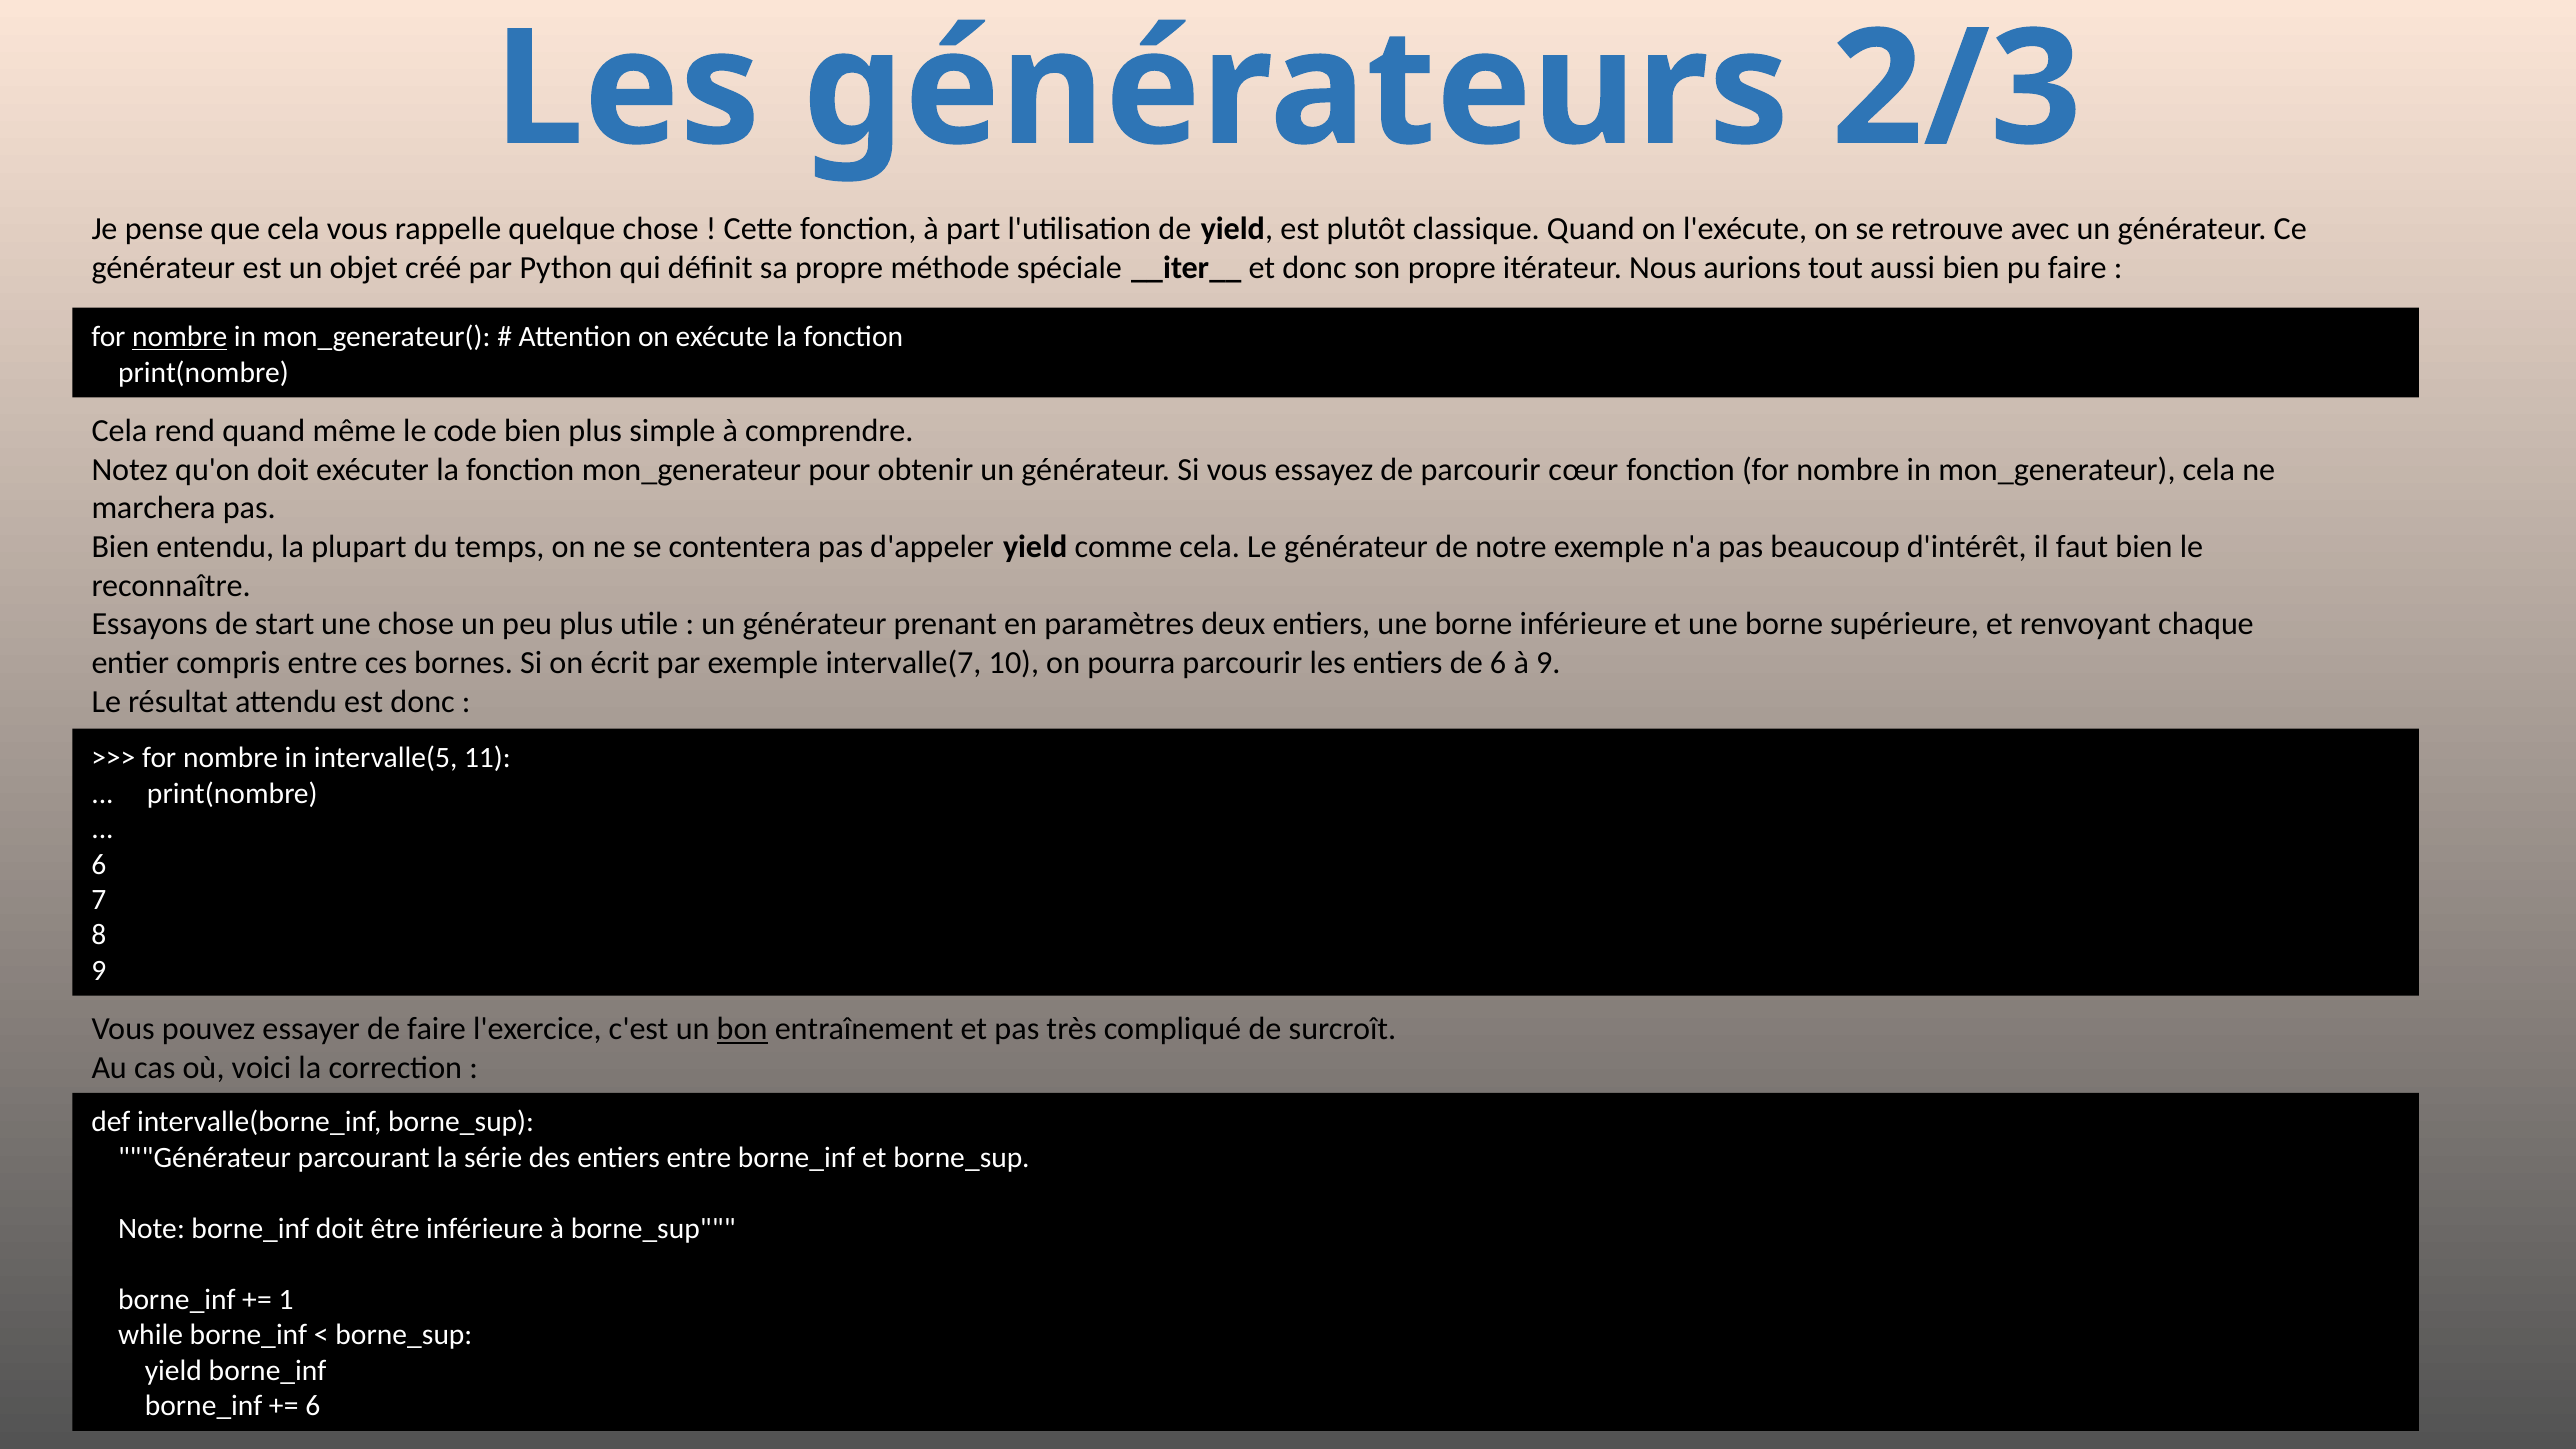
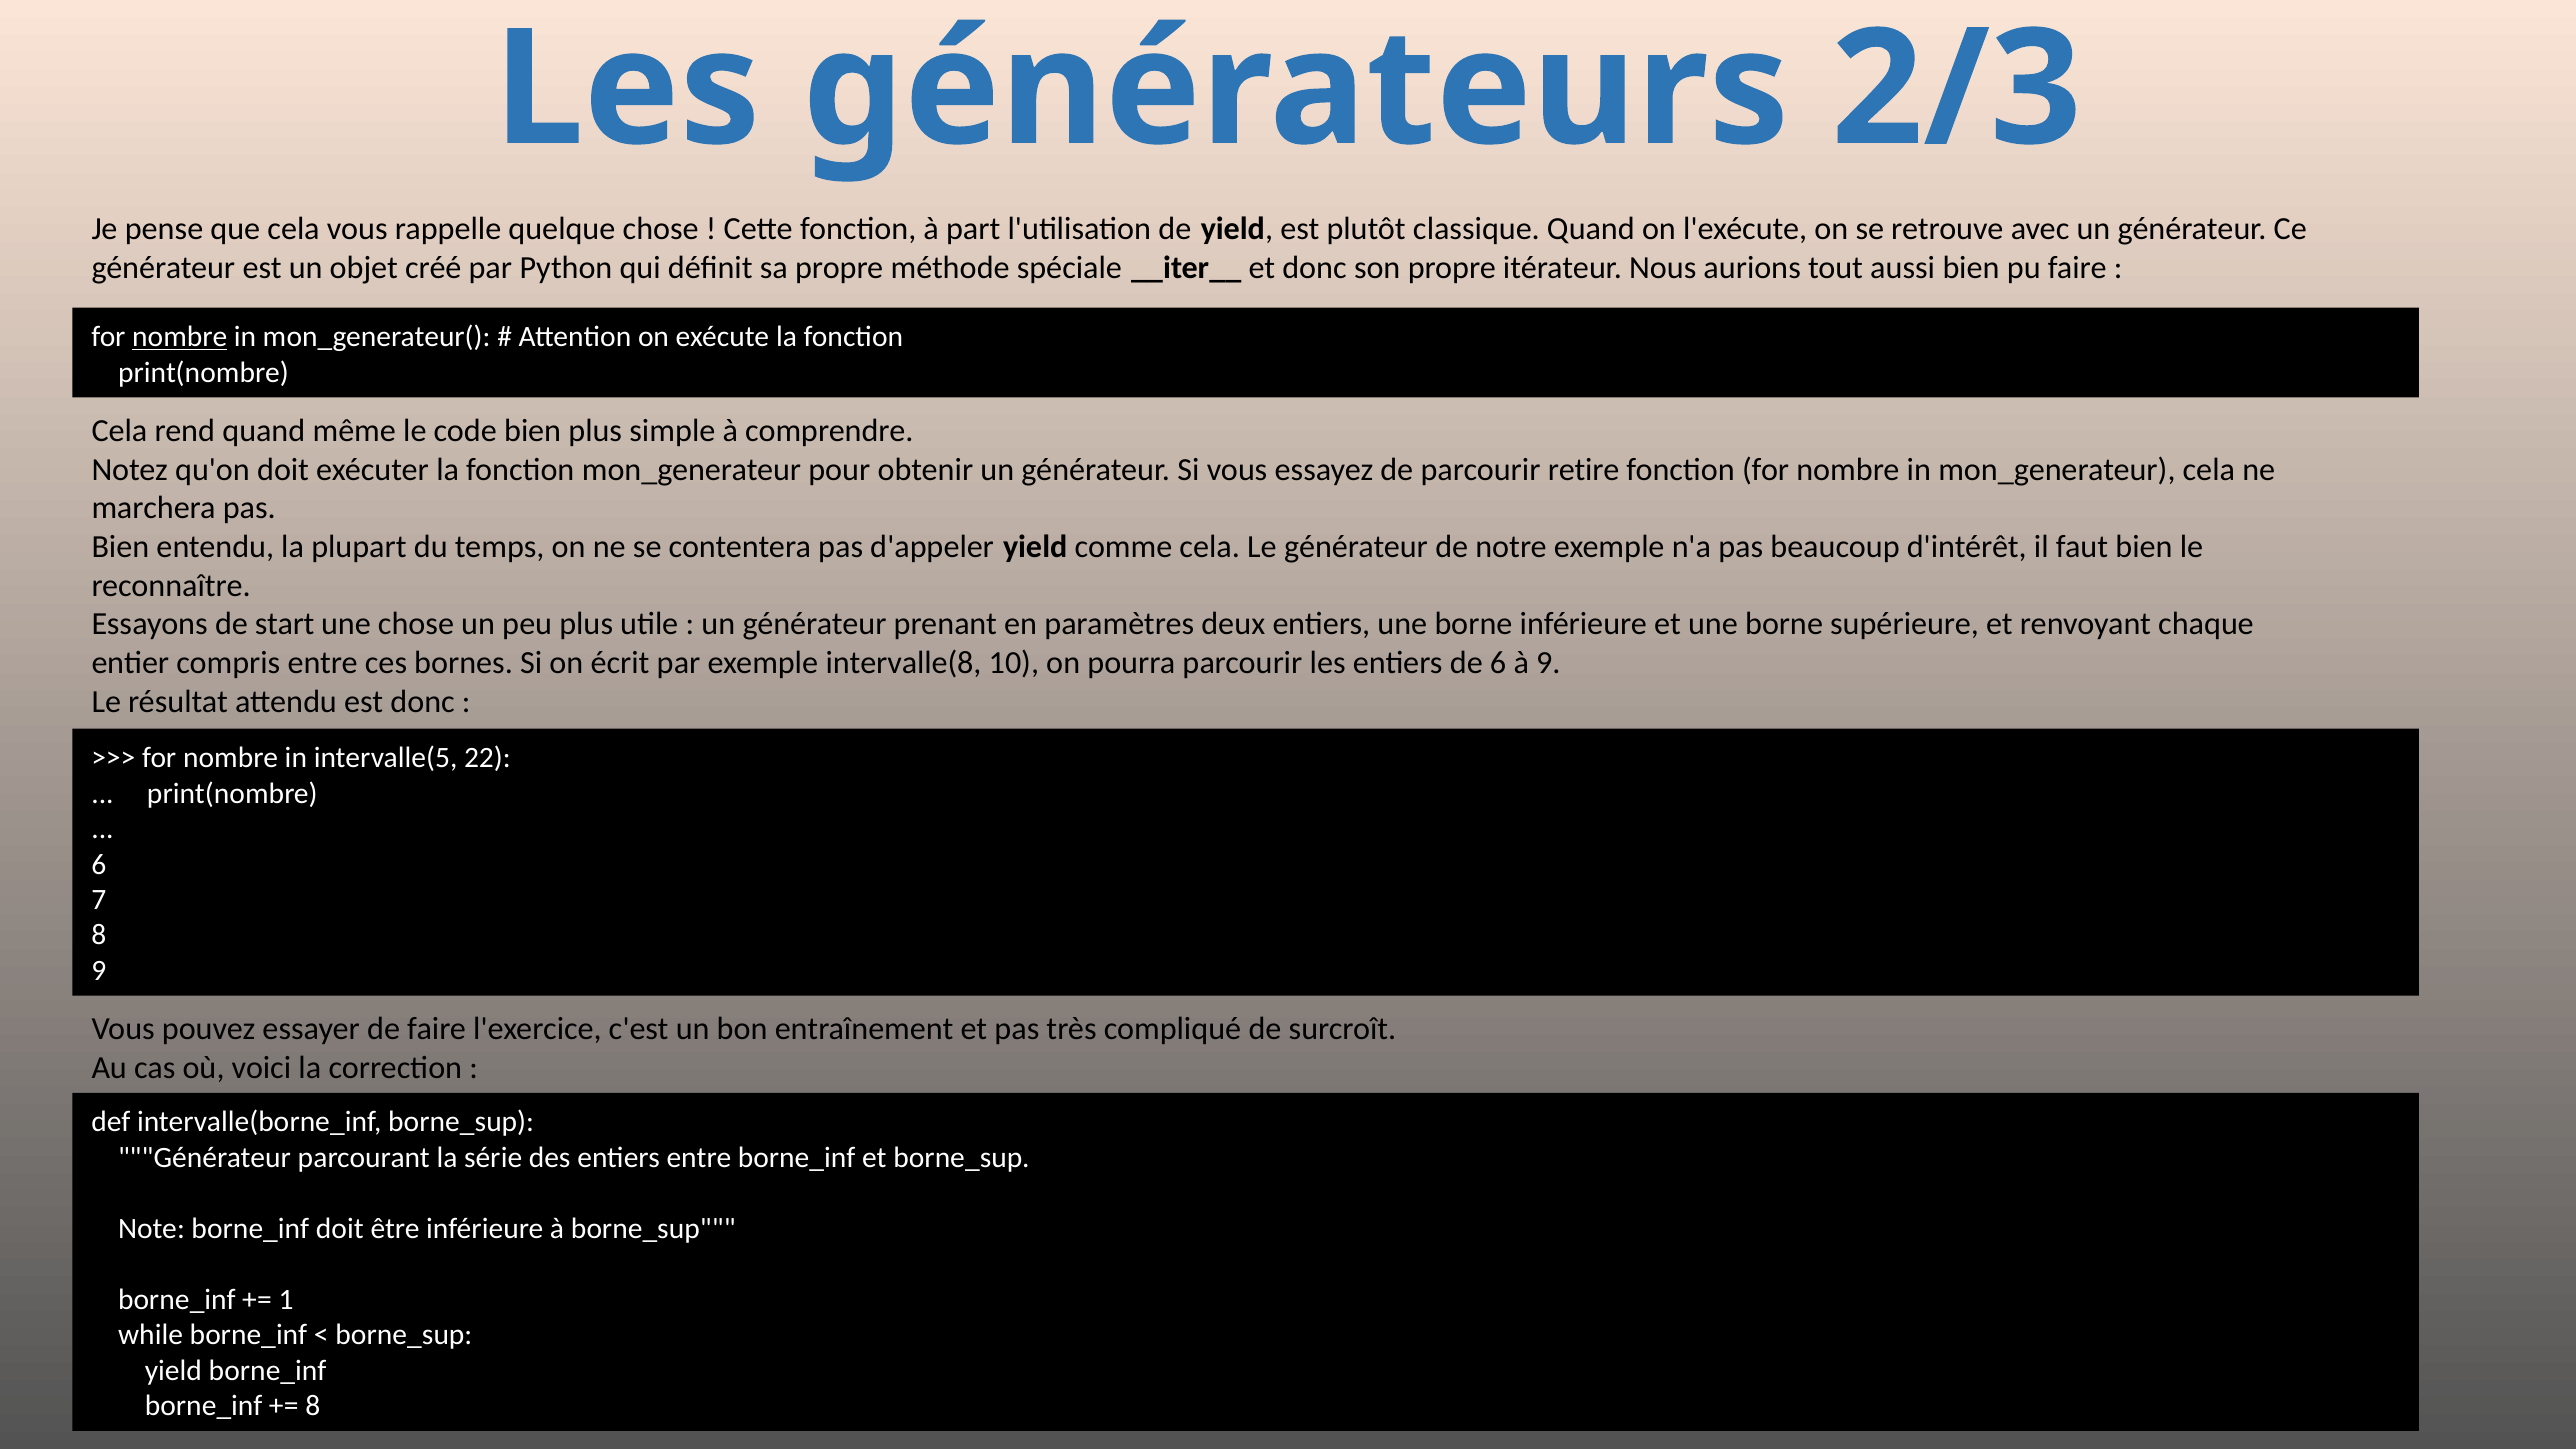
cœur: cœur -> retire
intervalle(7: intervalle(7 -> intervalle(8
11: 11 -> 22
bon underline: present -> none
6 at (313, 1406): 6 -> 8
